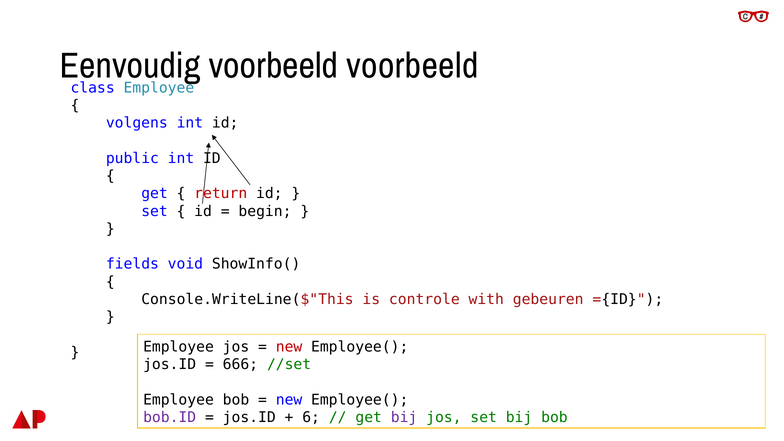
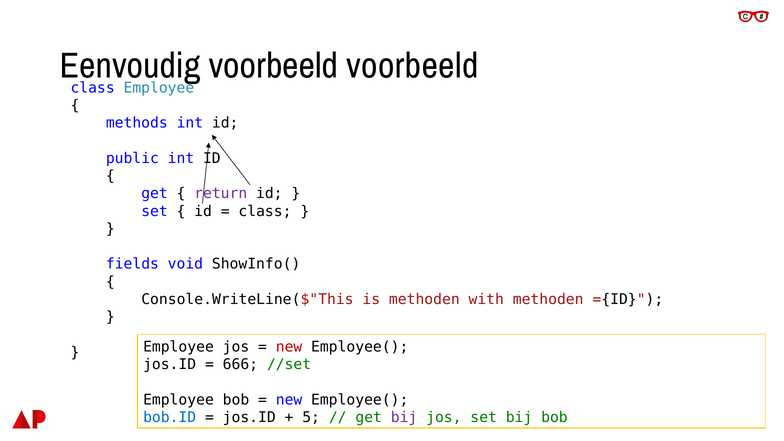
volgens: volgens -> methods
return colour: red -> purple
begin at (265, 211): begin -> class
is controle: controle -> methoden
with gebeuren: gebeuren -> methoden
bob.ID colour: purple -> blue
6: 6 -> 5
